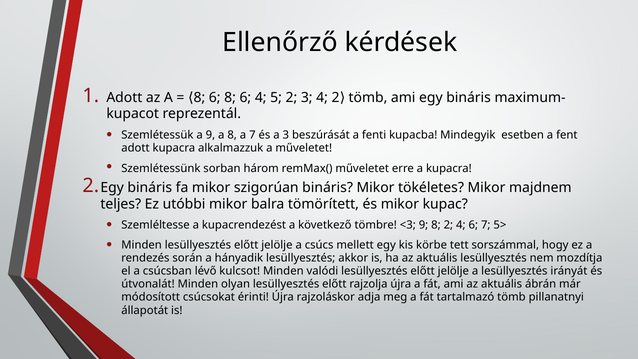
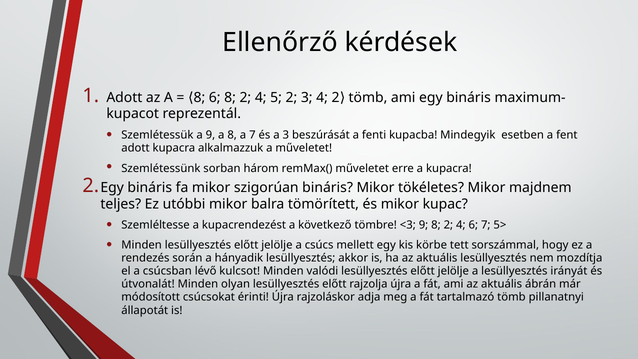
6 8 6: 6 -> 2
